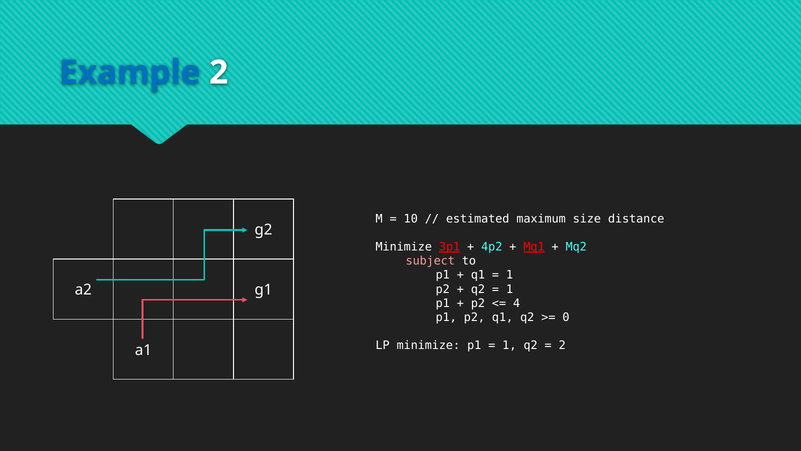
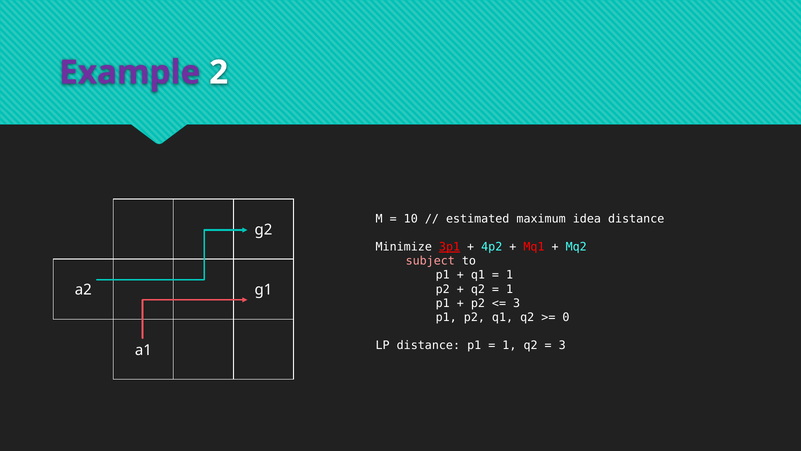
Example colour: blue -> purple
size: size -> idea
Mq1 underline: present -> none
4 at (517, 303): 4 -> 3
LP minimize: minimize -> distance
2 at (562, 345): 2 -> 3
